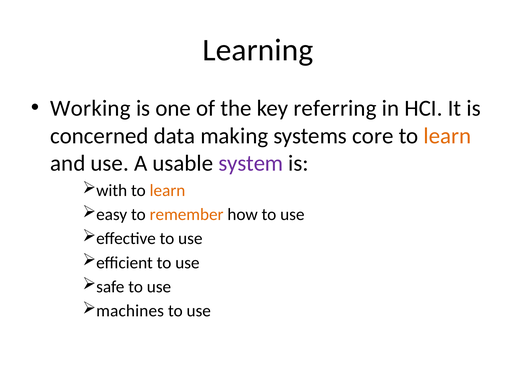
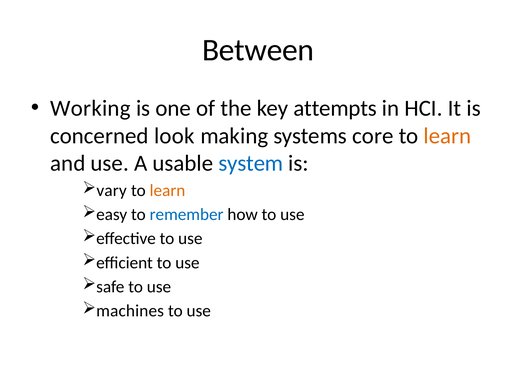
Learning: Learning -> Between
referring: referring -> attempts
data: data -> look
system colour: purple -> blue
with: with -> vary
remember colour: orange -> blue
